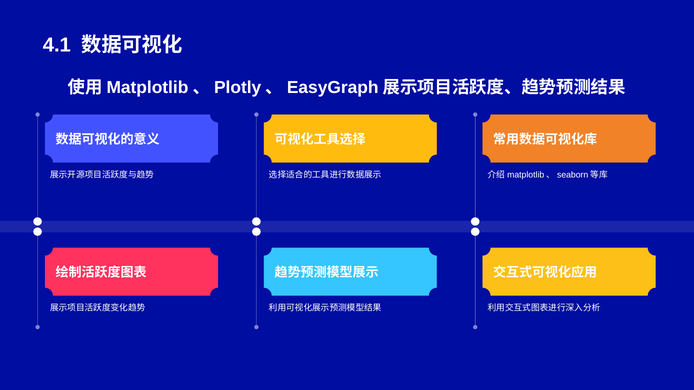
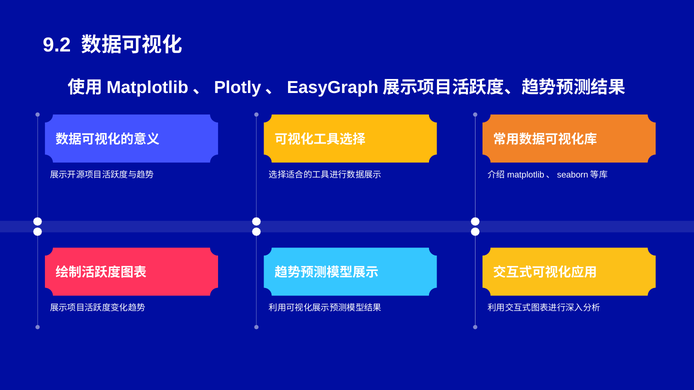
4.1: 4.1 -> 9.2
